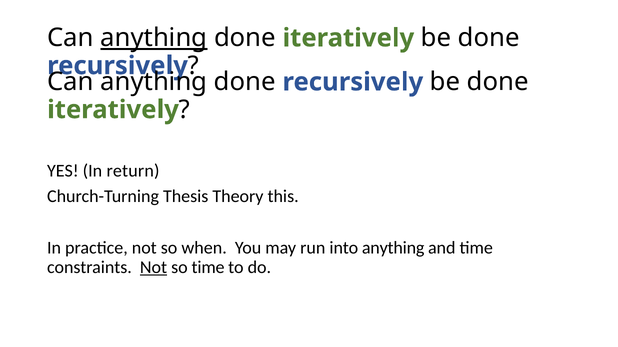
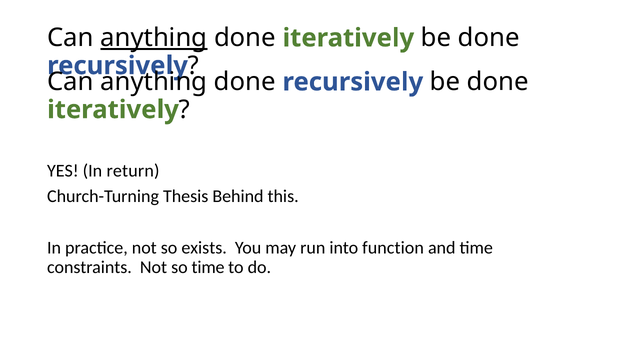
Theory: Theory -> Behind
when: when -> exists
into anything: anything -> function
Not at (154, 268) underline: present -> none
